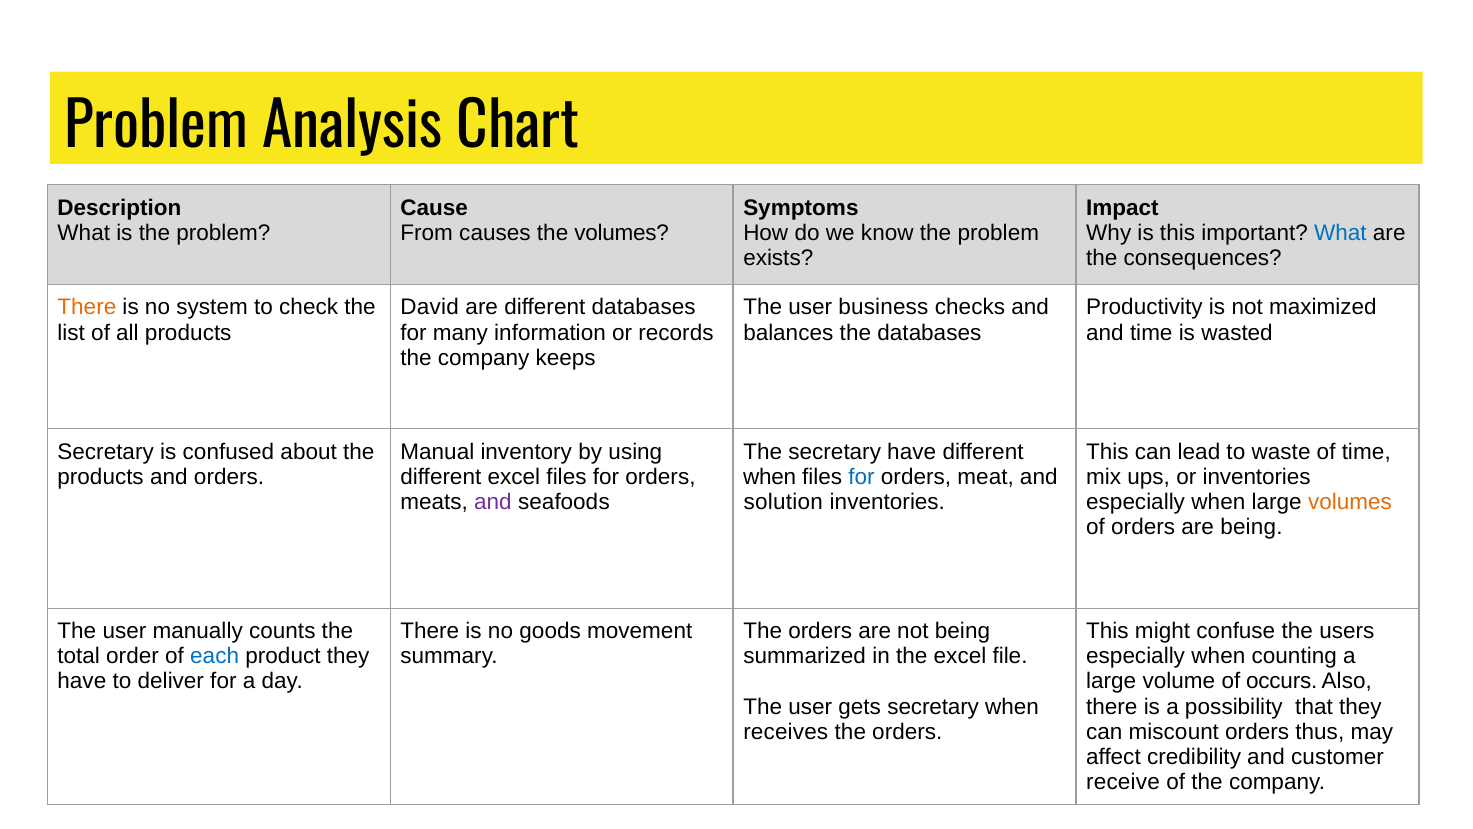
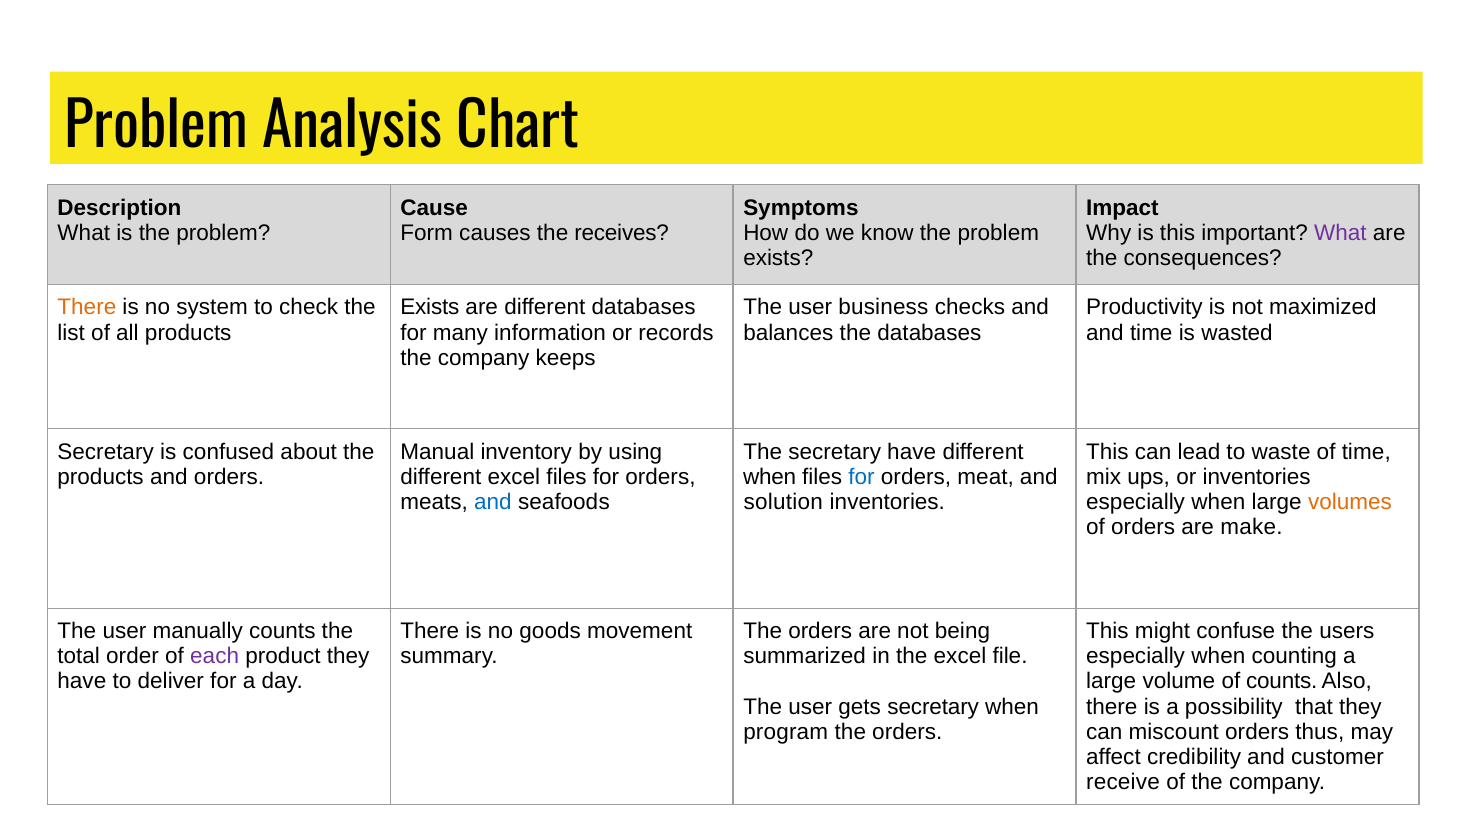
From: From -> Form
the volumes: volumes -> receives
What at (1340, 233) colour: blue -> purple
David at (430, 307): David -> Exists
and at (493, 502) colour: purple -> blue
are being: being -> make
each colour: blue -> purple
of occurs: occurs -> counts
receives: receives -> program
